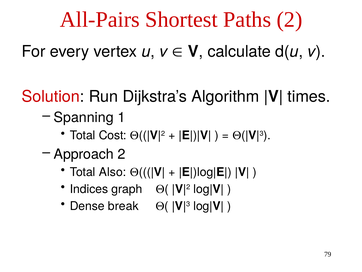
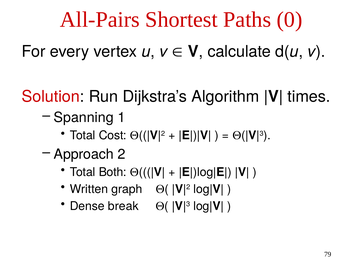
Paths 2: 2 -> 0
Also: Also -> Both
Indices: Indices -> Written
